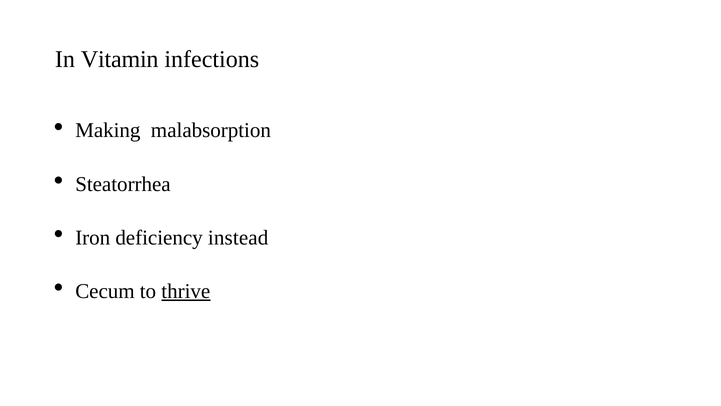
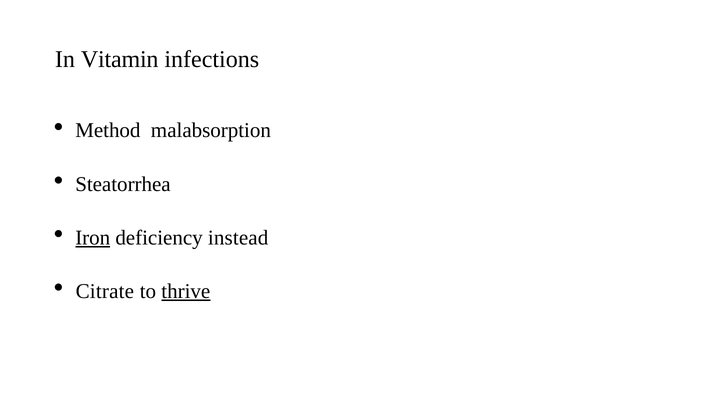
Making: Making -> Method
Iron underline: none -> present
Cecum: Cecum -> Citrate
